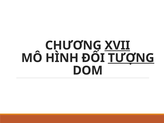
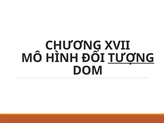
XVII underline: present -> none
